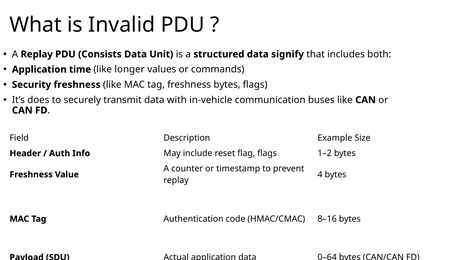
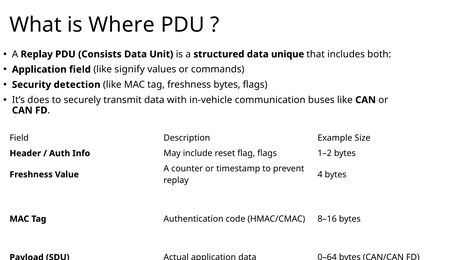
Invalid: Invalid -> Where
signify: signify -> unique
Application time: time -> field
longer: longer -> signify
Security freshness: freshness -> detection
